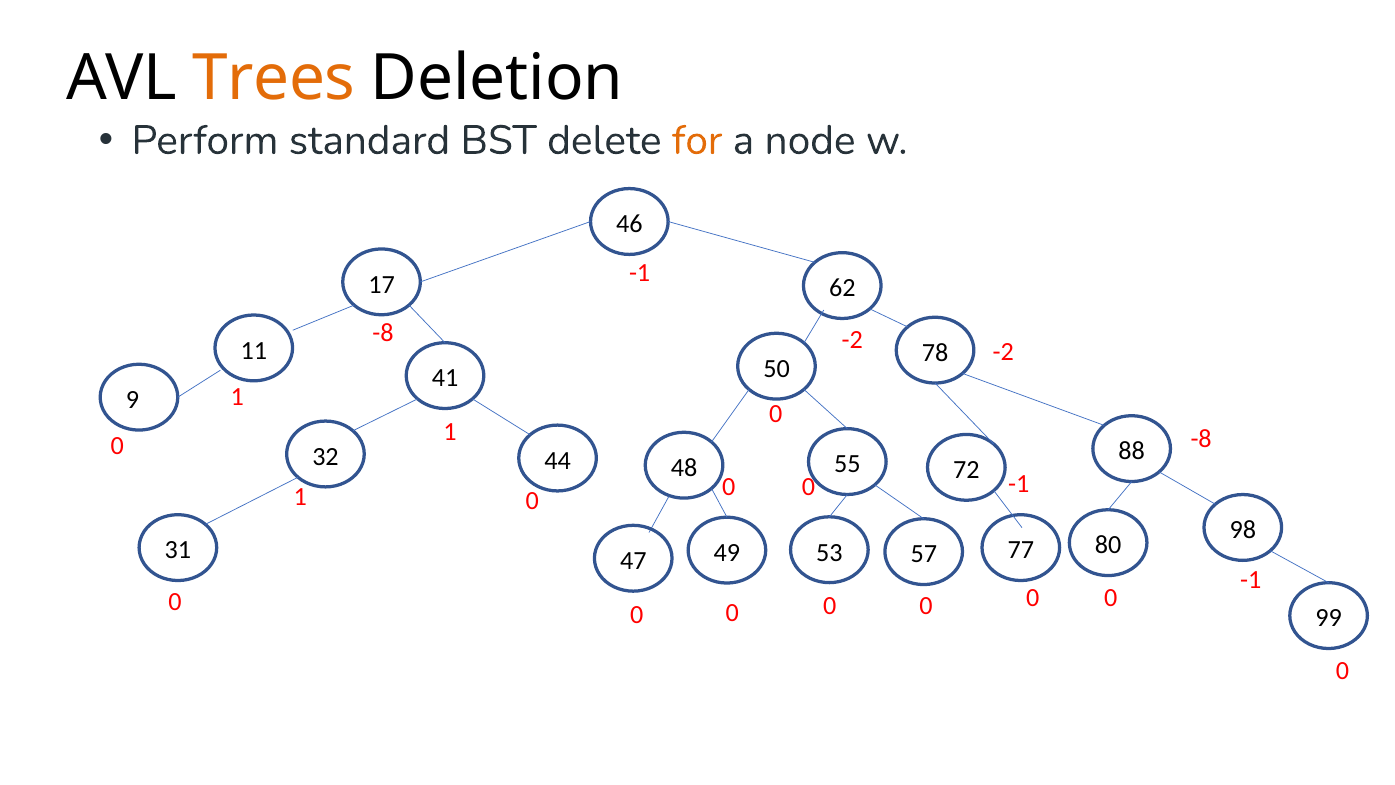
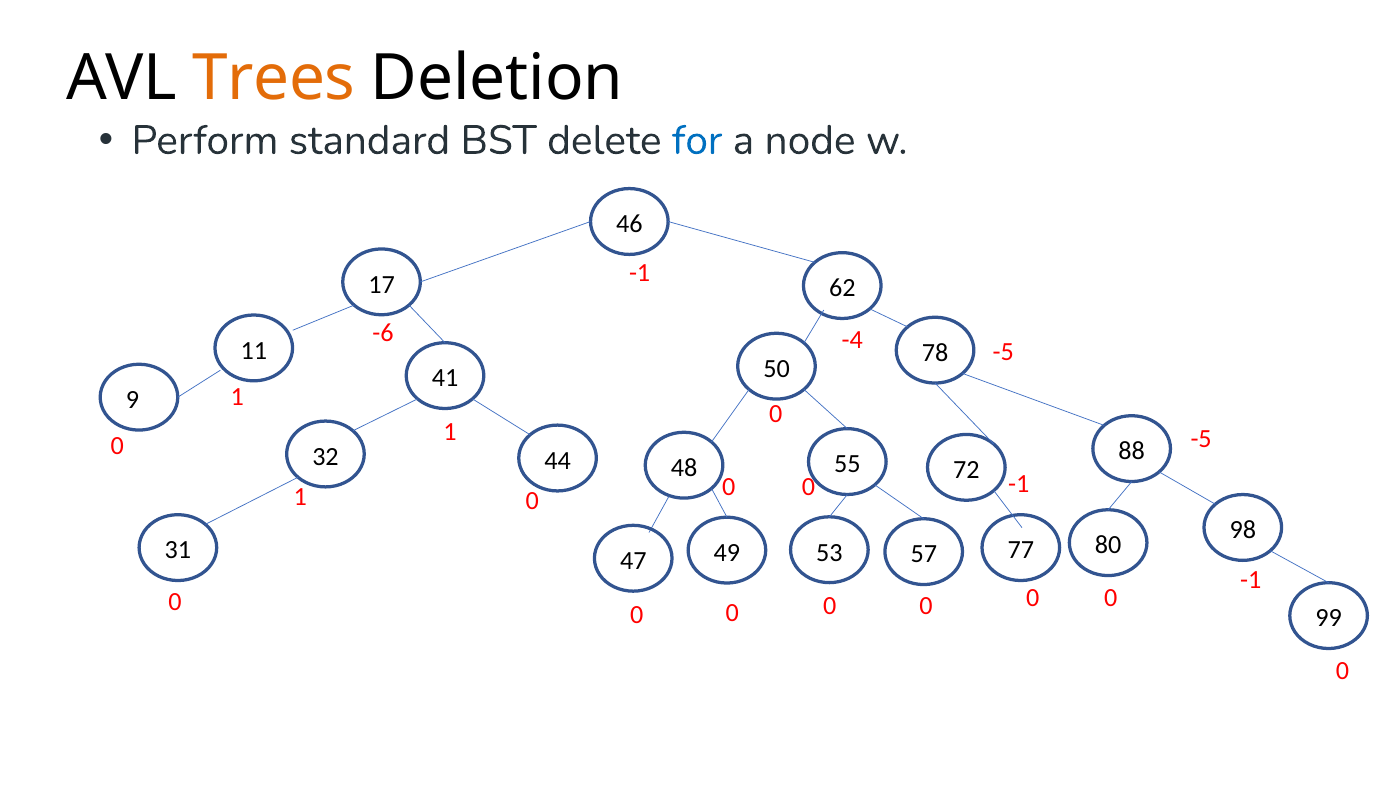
for colour: orange -> blue
-8 at (383, 333): -8 -> -6
-2 at (852, 340): -2 -> -4
-2 at (1003, 352): -2 -> -5
-8 at (1201, 439): -8 -> -5
